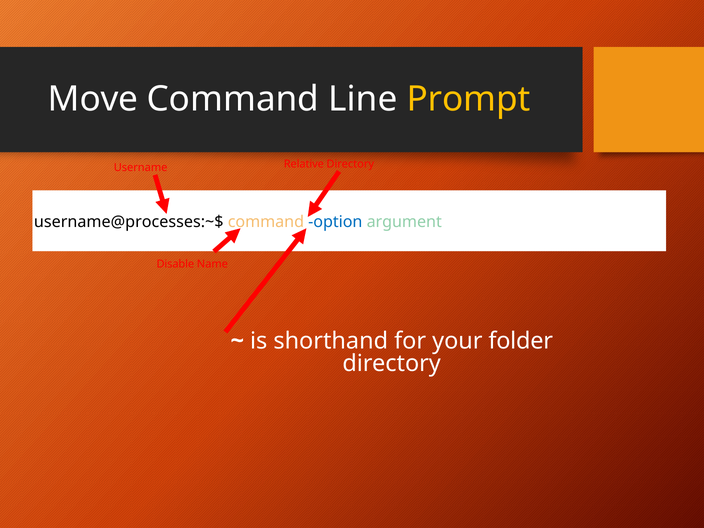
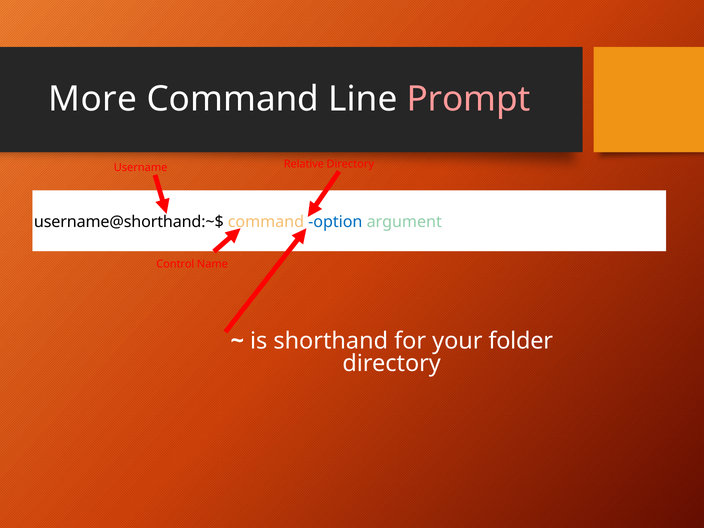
Move: Move -> More
Prompt colour: yellow -> pink
username@processes:~$: username@processes:~$ -> username@shorthand:~$
Disable: Disable -> Control
